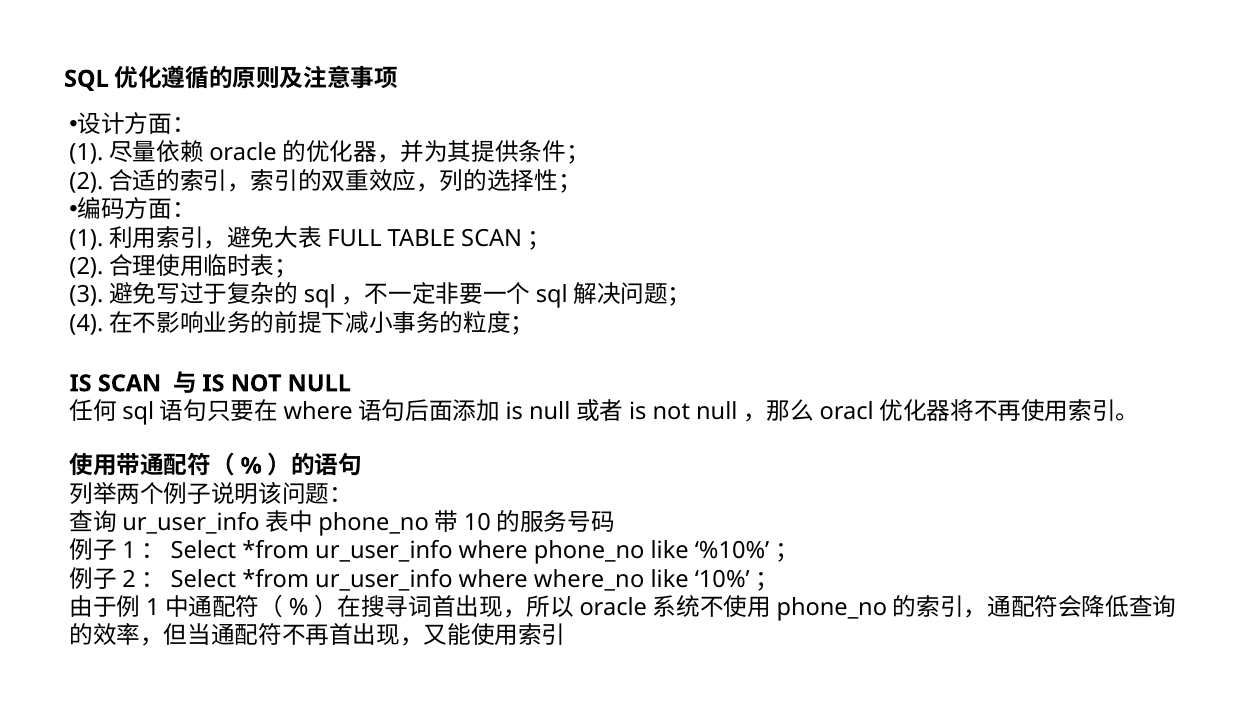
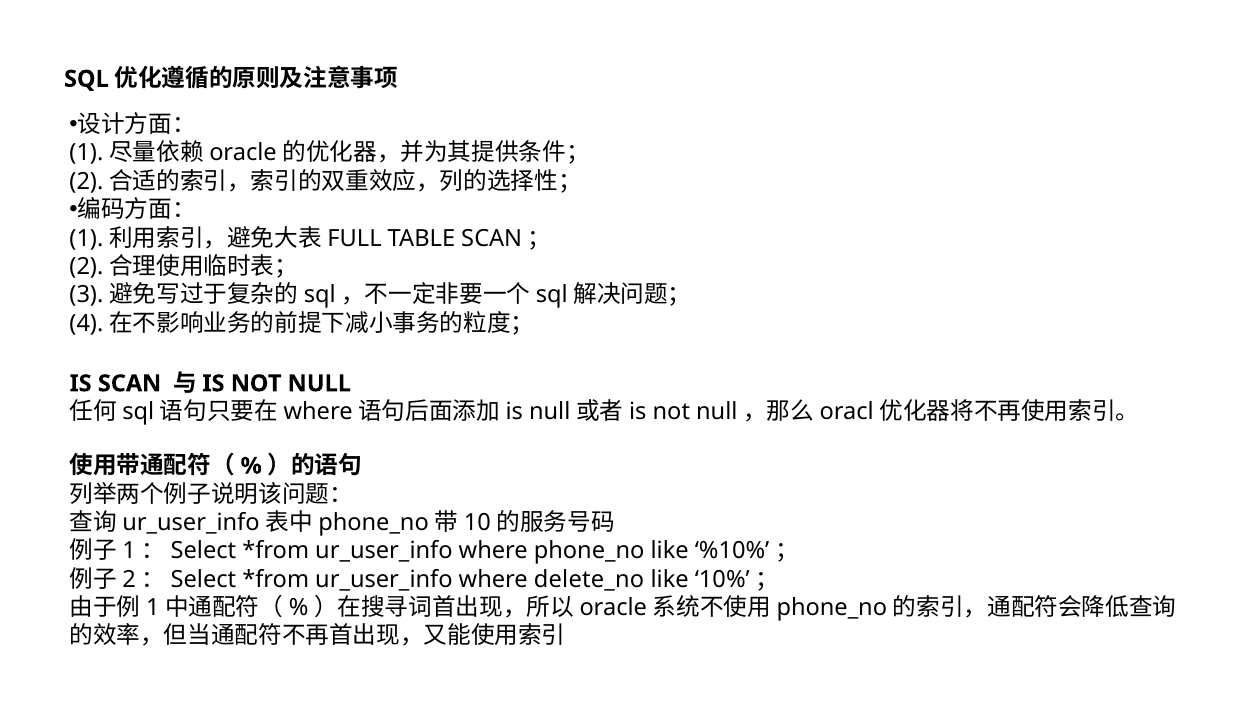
where_no: where_no -> delete_no
